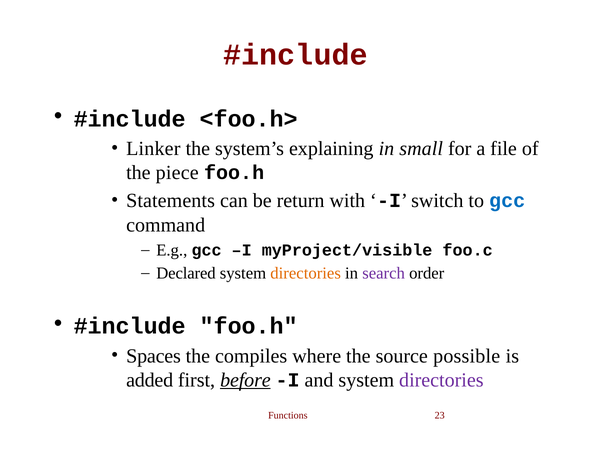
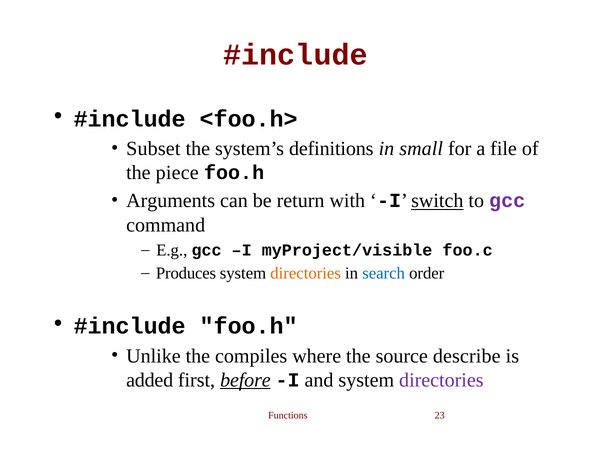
Linker: Linker -> Subset
explaining: explaining -> definitions
Statements: Statements -> Arguments
switch underline: none -> present
gcc at (507, 201) colour: blue -> purple
Declared: Declared -> Produces
search colour: purple -> blue
Spaces: Spaces -> Unlike
possible: possible -> describe
